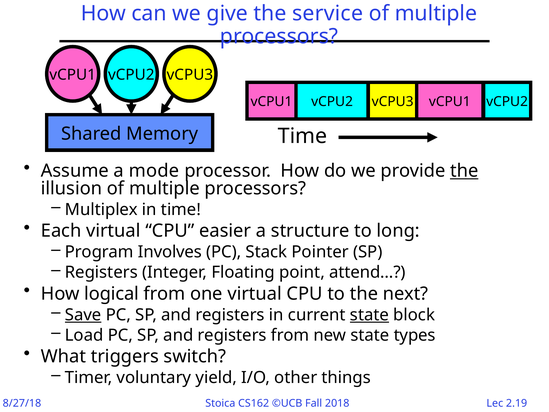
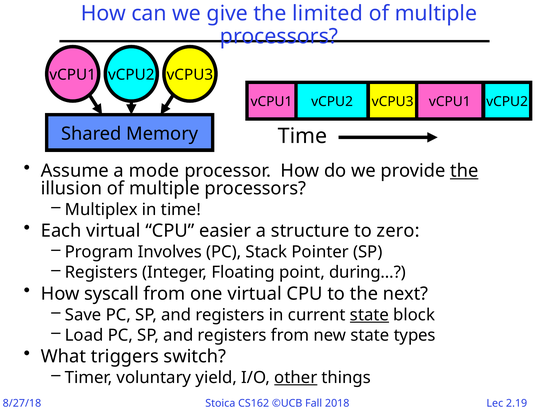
service: service -> limited
long: long -> zero
attend…: attend… -> during…
logical: logical -> syscall
Save underline: present -> none
other underline: none -> present
